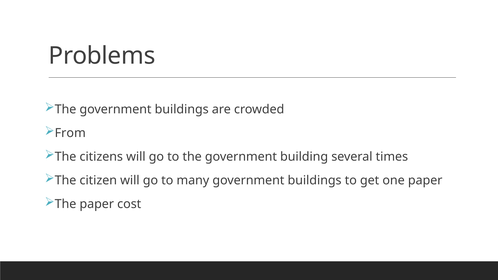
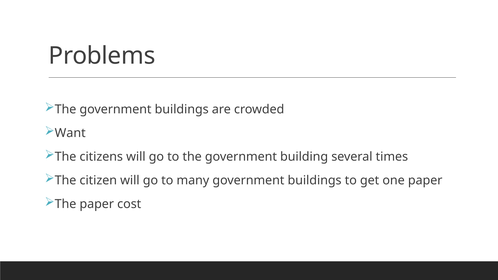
From: From -> Want
